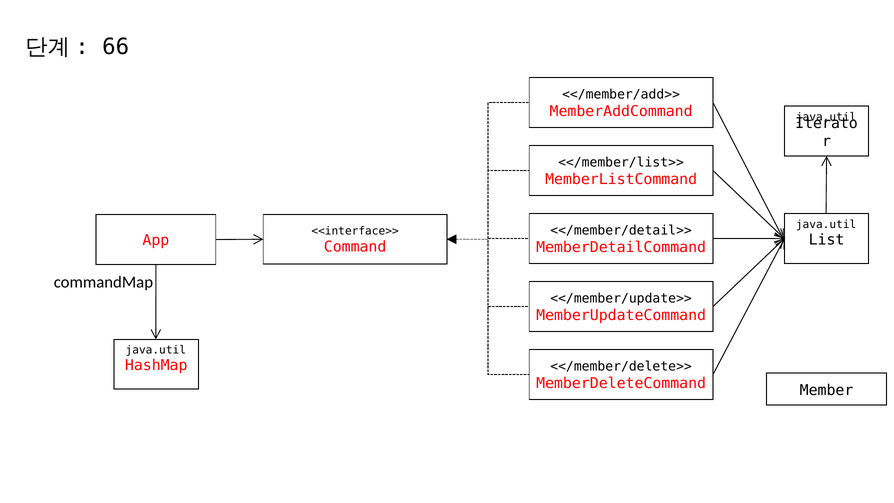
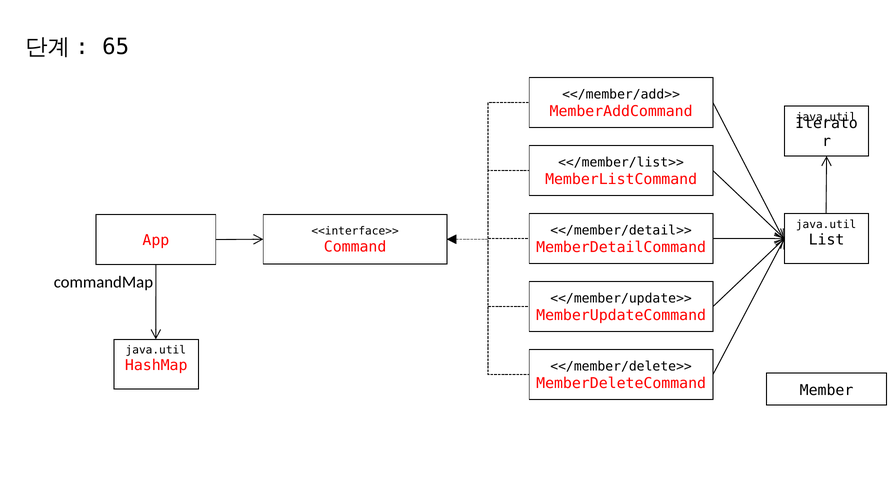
66: 66 -> 65
